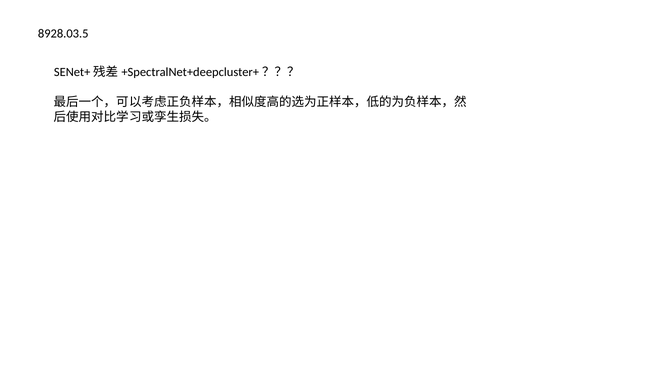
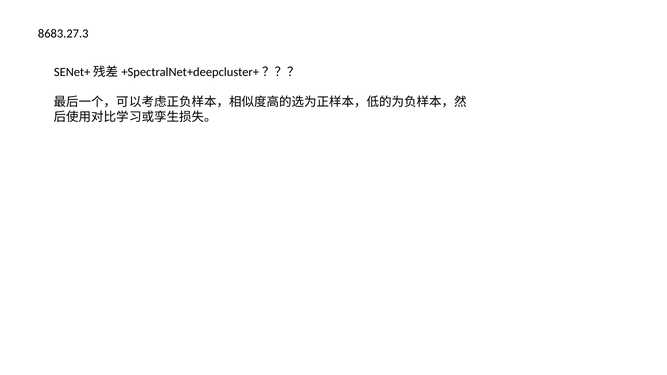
8928.03.5: 8928.03.5 -> 8683.27.3
